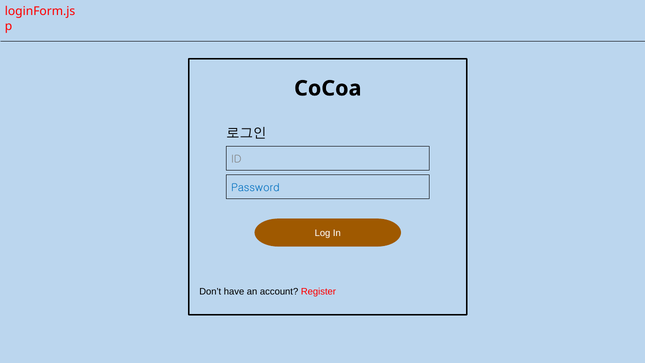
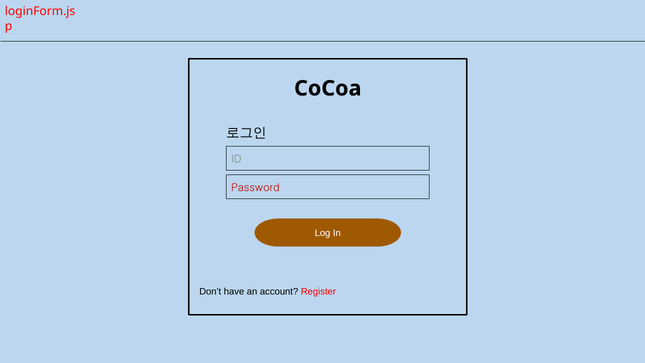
Password colour: blue -> red
